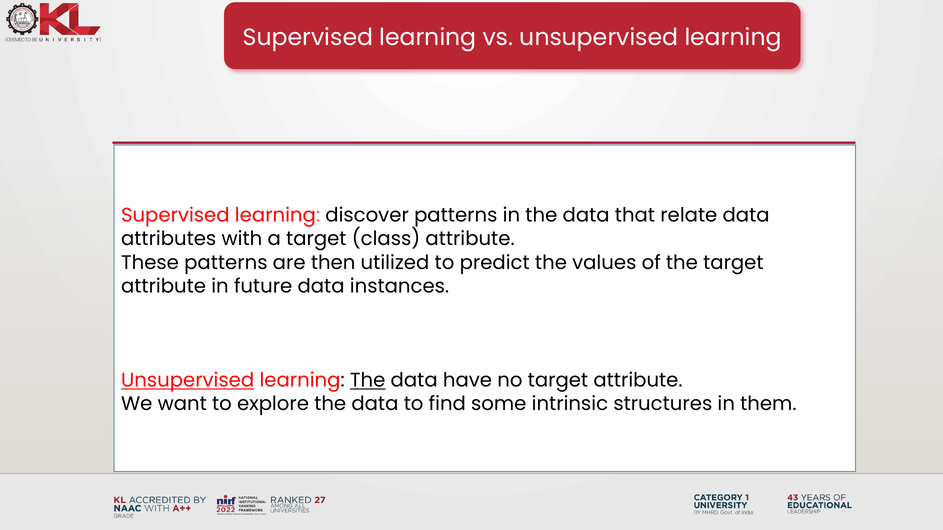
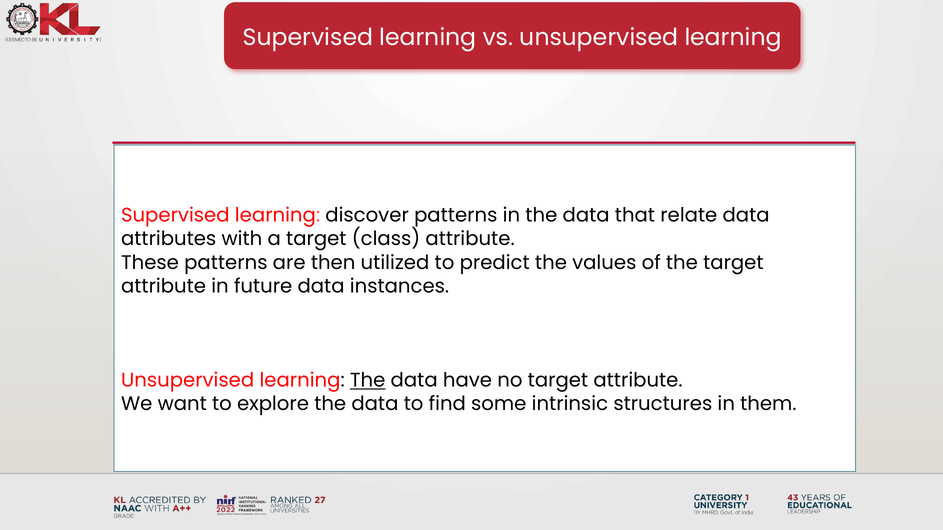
Unsupervised at (188, 381) underline: present -> none
